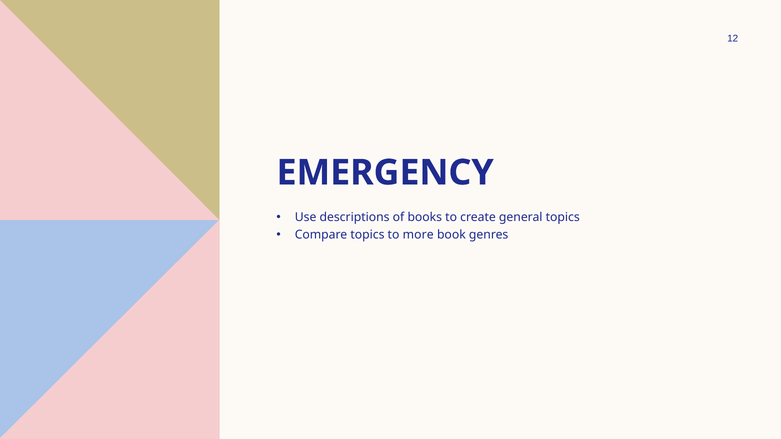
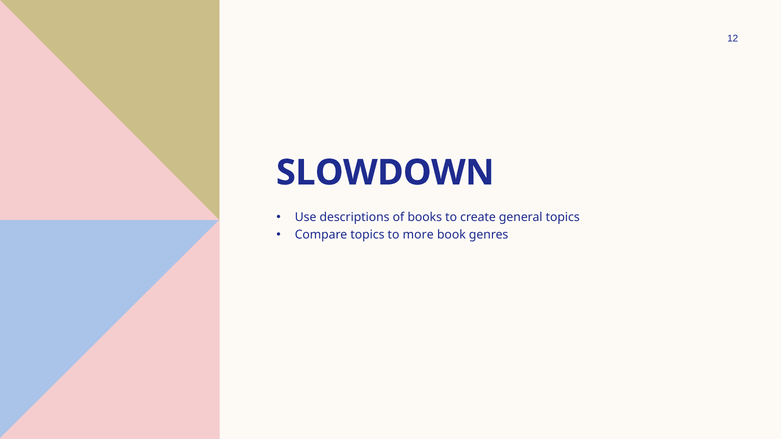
EMERGENCY: EMERGENCY -> SLOWDOWN
